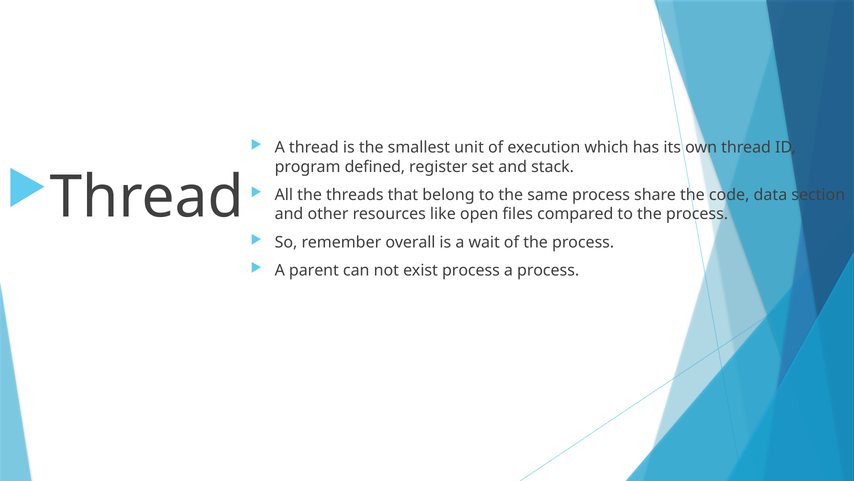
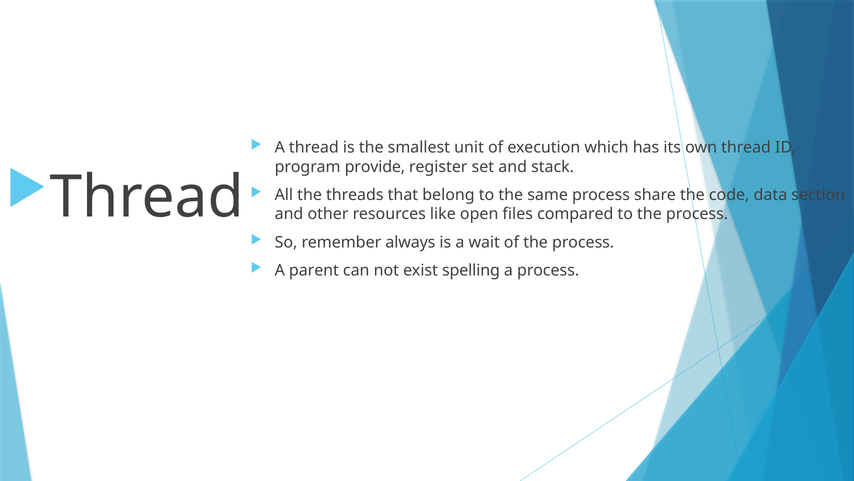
defined: defined -> provide
overall: overall -> always
exist process: process -> spelling
